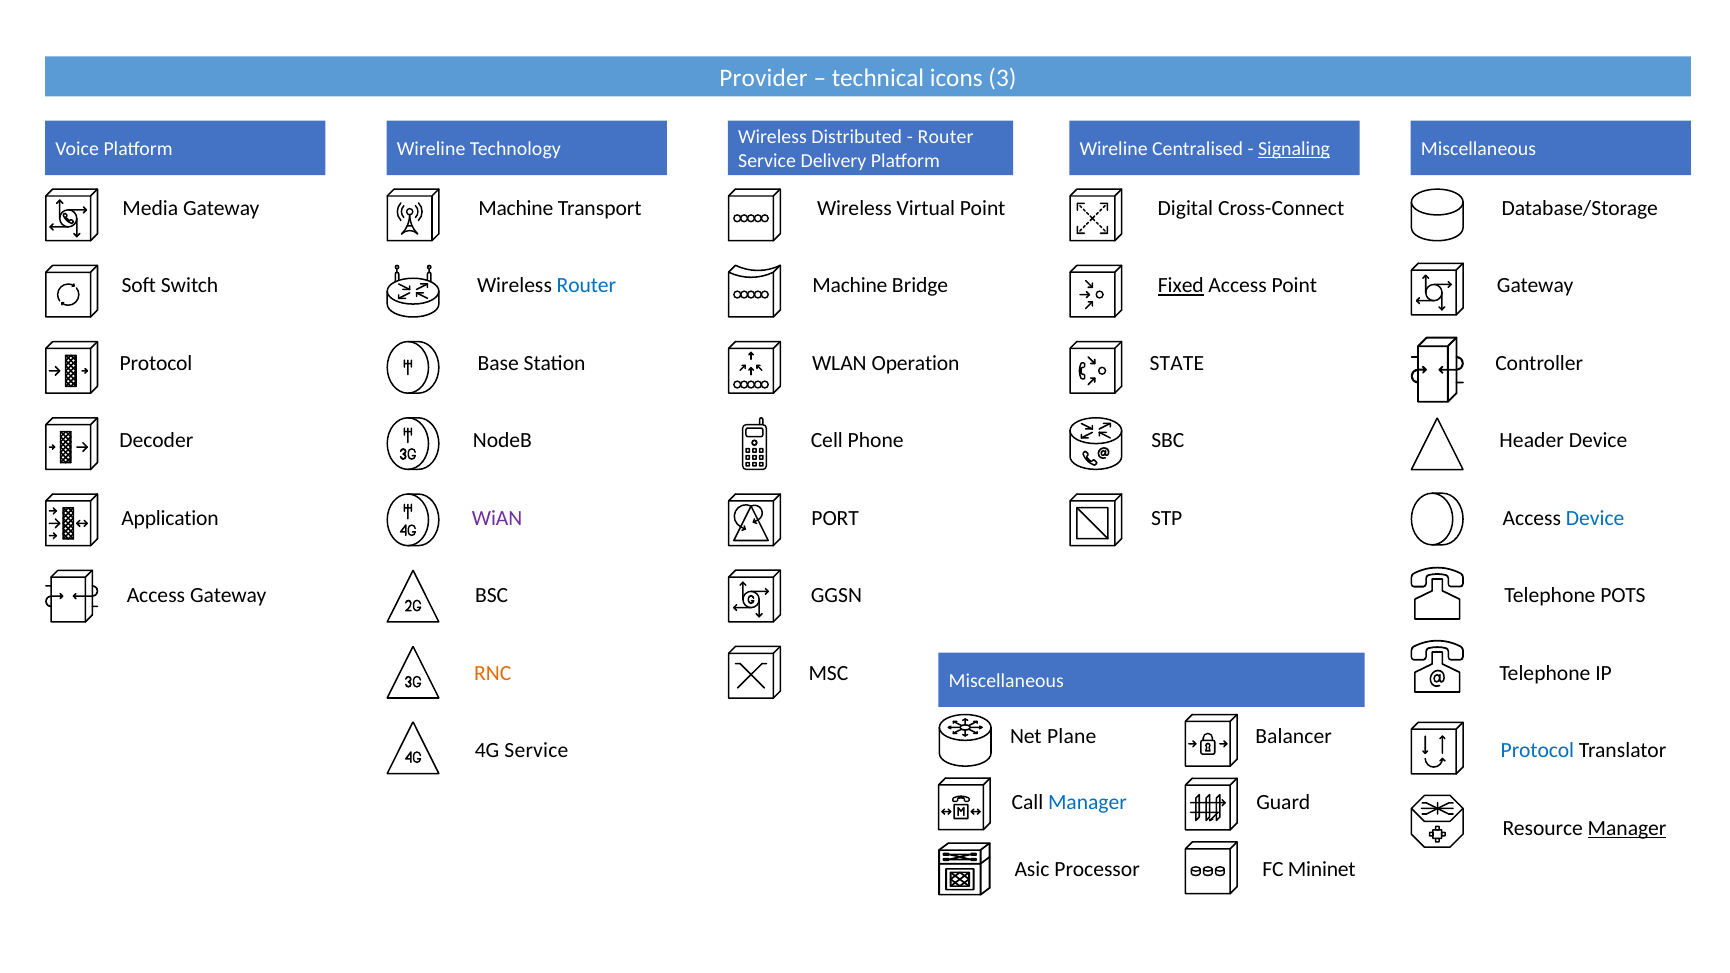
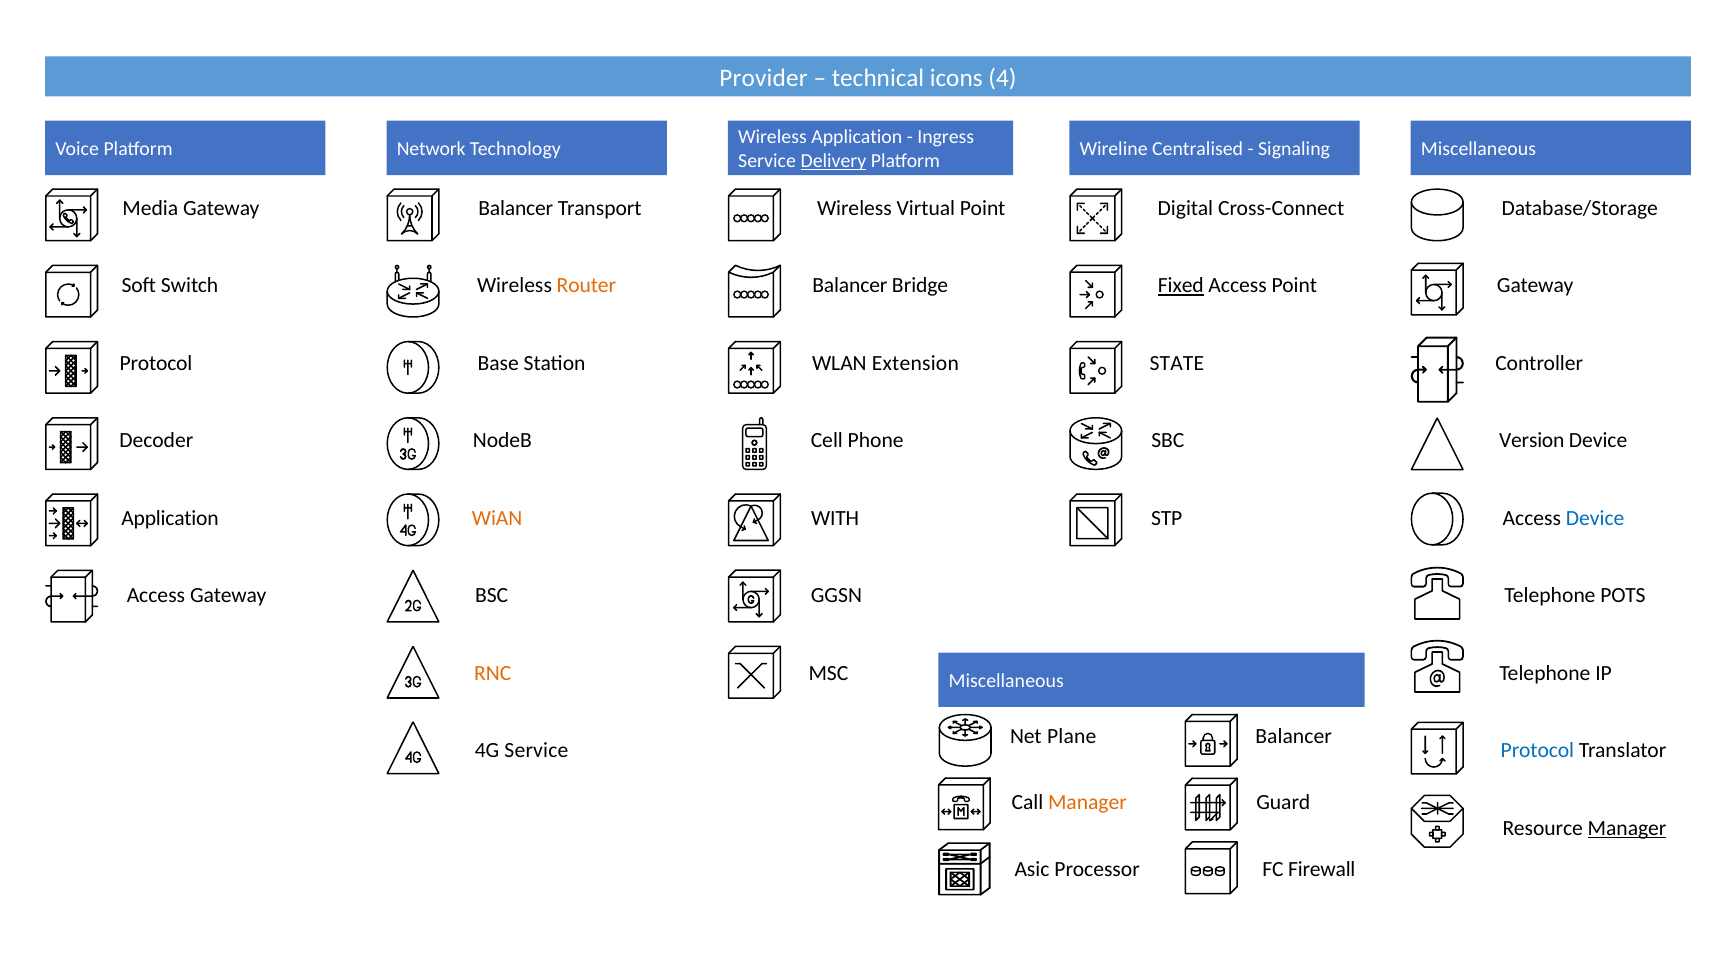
3: 3 -> 4
Wireless Distributed: Distributed -> Application
Router at (946, 137): Router -> Ingress
Wireline at (431, 149): Wireline -> Network
Signaling underline: present -> none
Delivery underline: none -> present
Machine at (516, 208): Machine -> Balancer
Router at (586, 286) colour: blue -> orange
Machine at (850, 286): Machine -> Balancer
Operation: Operation -> Extension
Header: Header -> Version
WiAN colour: purple -> orange
PORT: PORT -> WITH
Manager at (1087, 803) colour: blue -> orange
Mininet: Mininet -> Firewall
